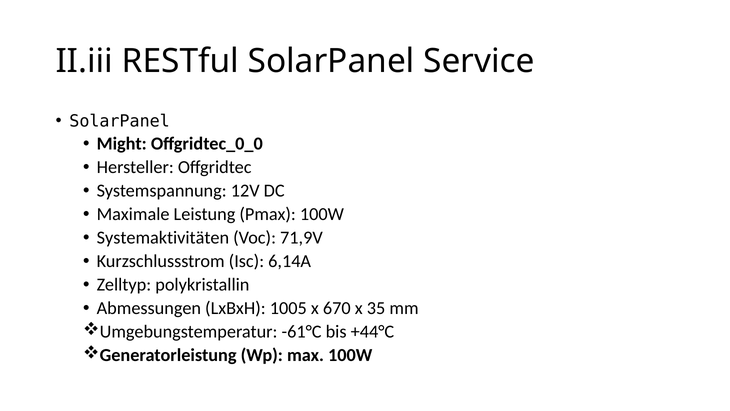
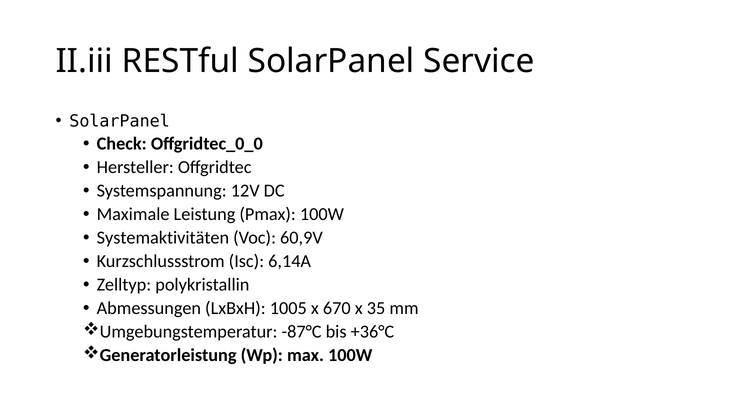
Might: Might -> Check
71,9V: 71,9V -> 60,9V
-61°C: -61°C -> -87°C
+44°C: +44°C -> +36°C
